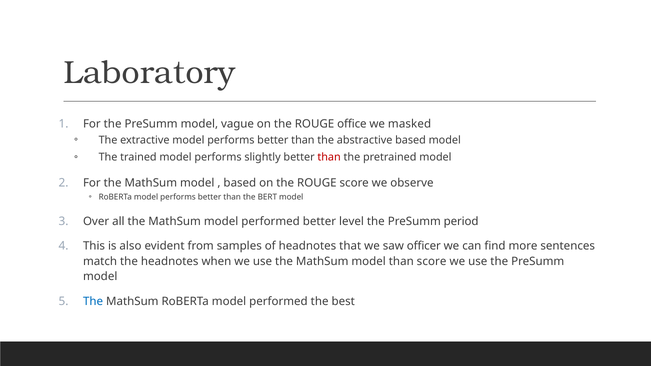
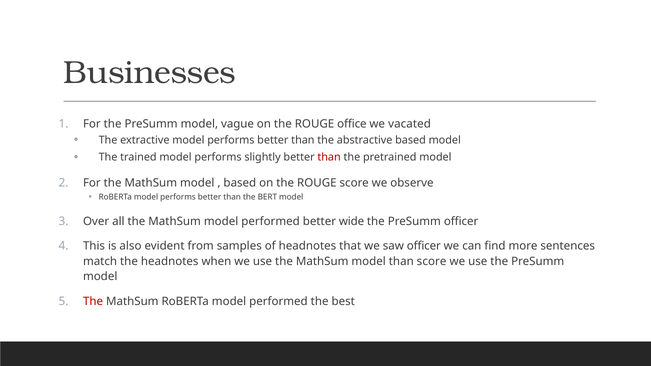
Laboratory: Laboratory -> Businesses
masked: masked -> vacated
level: level -> wide
PreSumm period: period -> officer
The at (93, 301) colour: blue -> red
